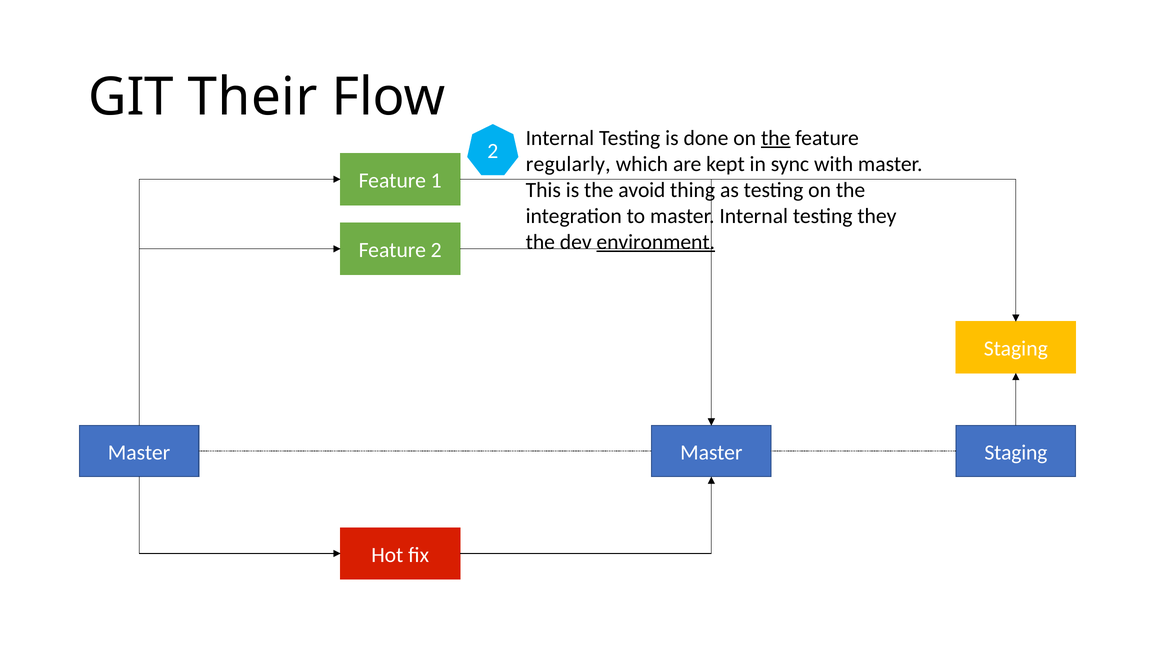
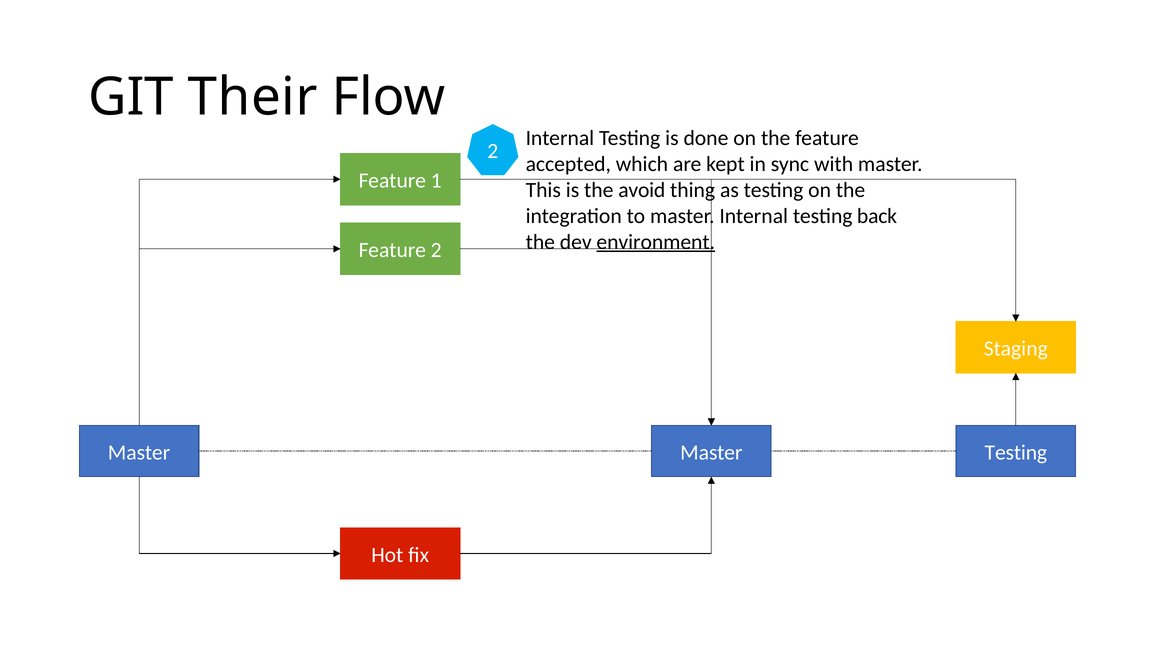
the at (776, 138) underline: present -> none
regularly: regularly -> accepted
they: they -> back
Master Staging: Staging -> Testing
